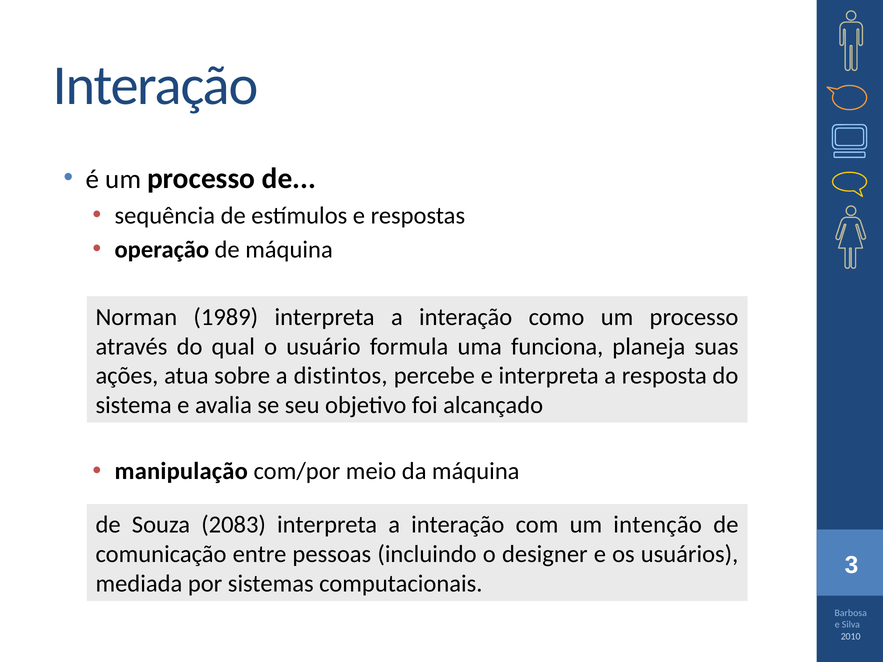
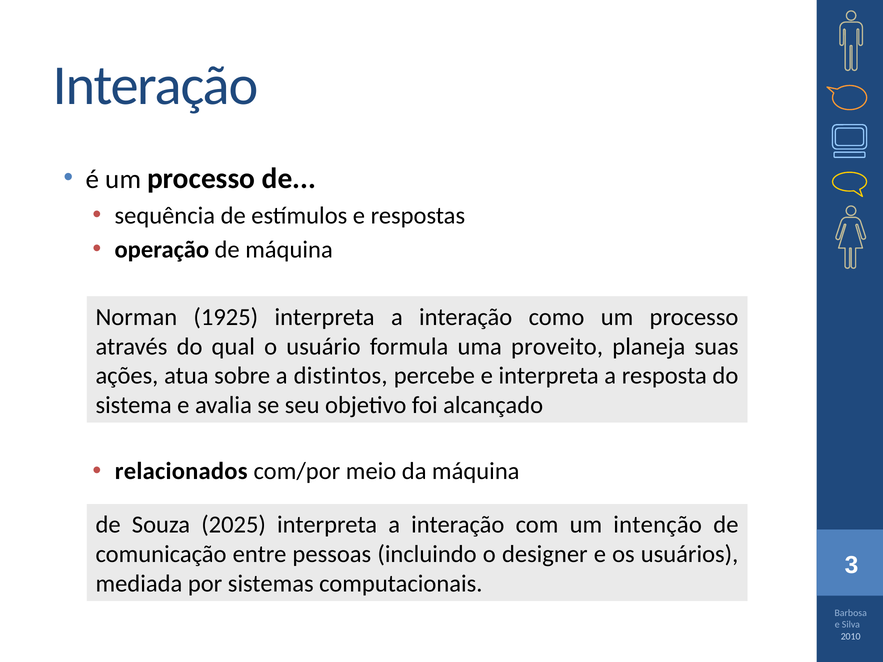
1989: 1989 -> 1925
funciona: funciona -> proveito
manipulação: manipulação -> relacionados
2083: 2083 -> 2025
